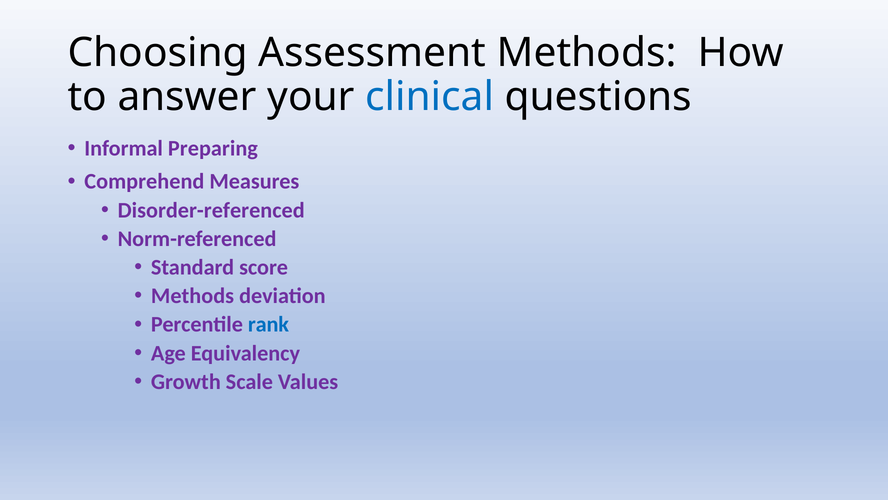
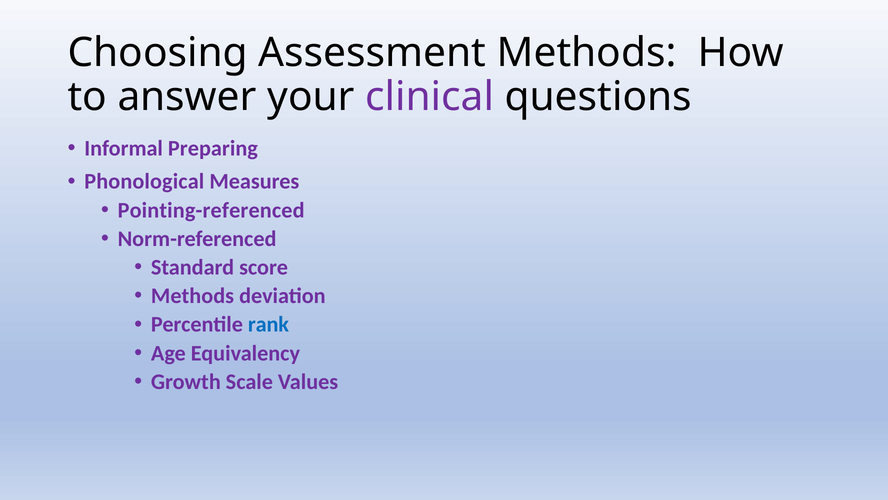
clinical colour: blue -> purple
Comprehend: Comprehend -> Phonological
Disorder-referenced: Disorder-referenced -> Pointing-referenced
